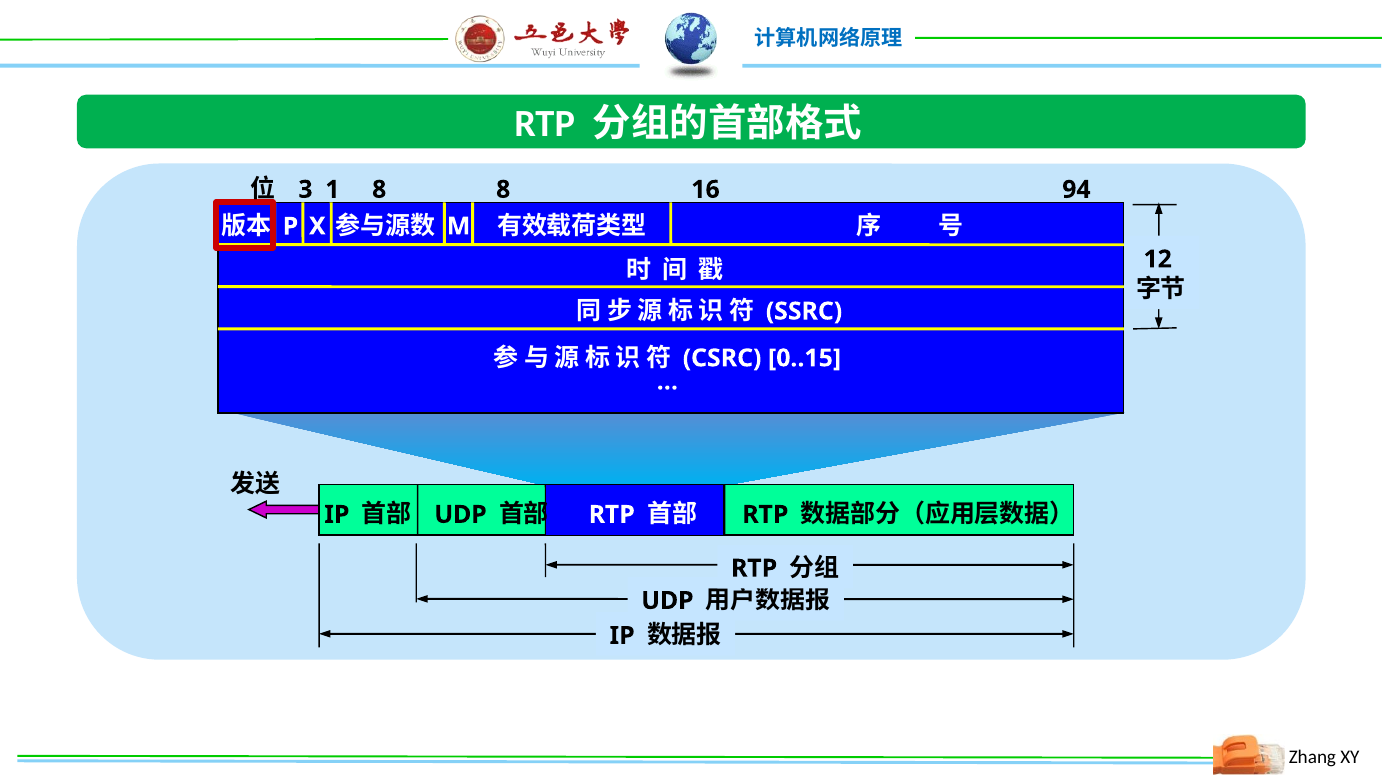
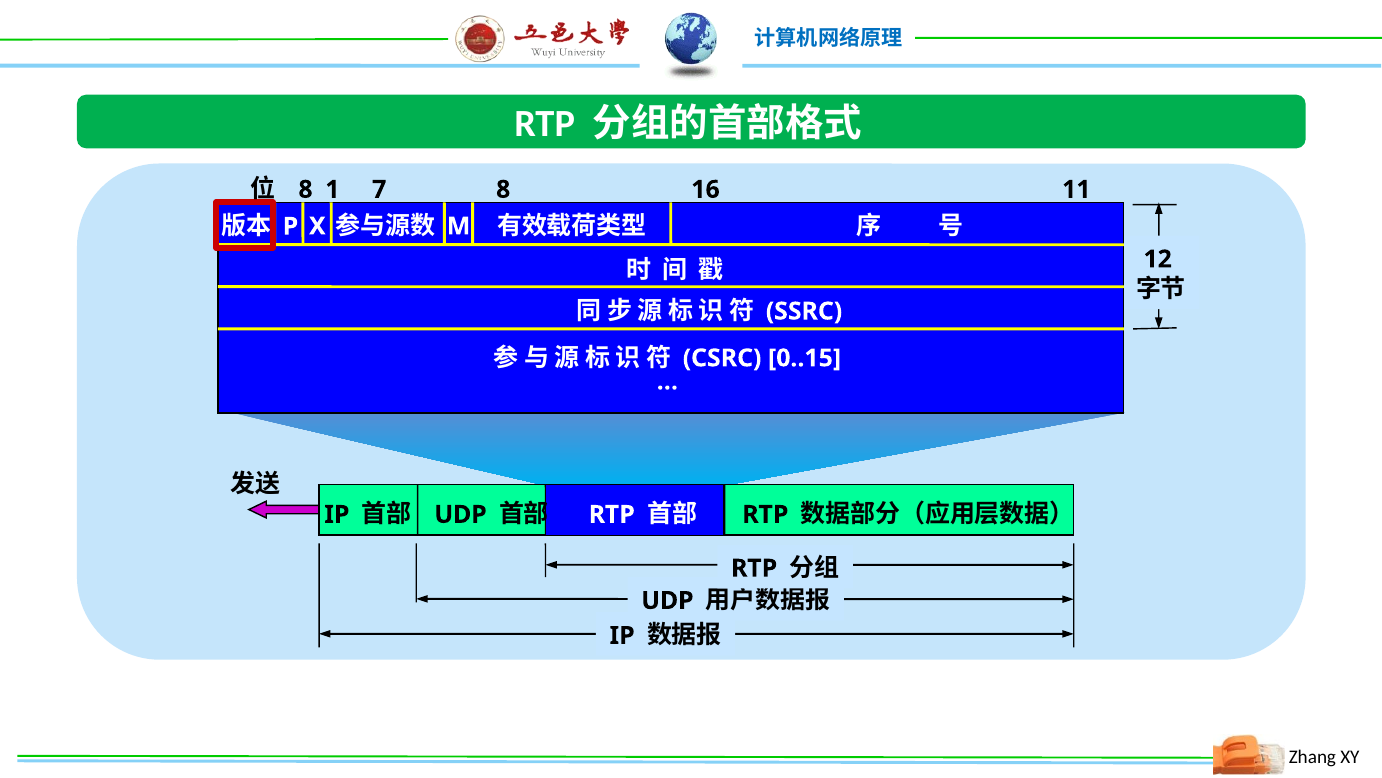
3 at (306, 189): 3 -> 8
1 8: 8 -> 7
94: 94 -> 11
